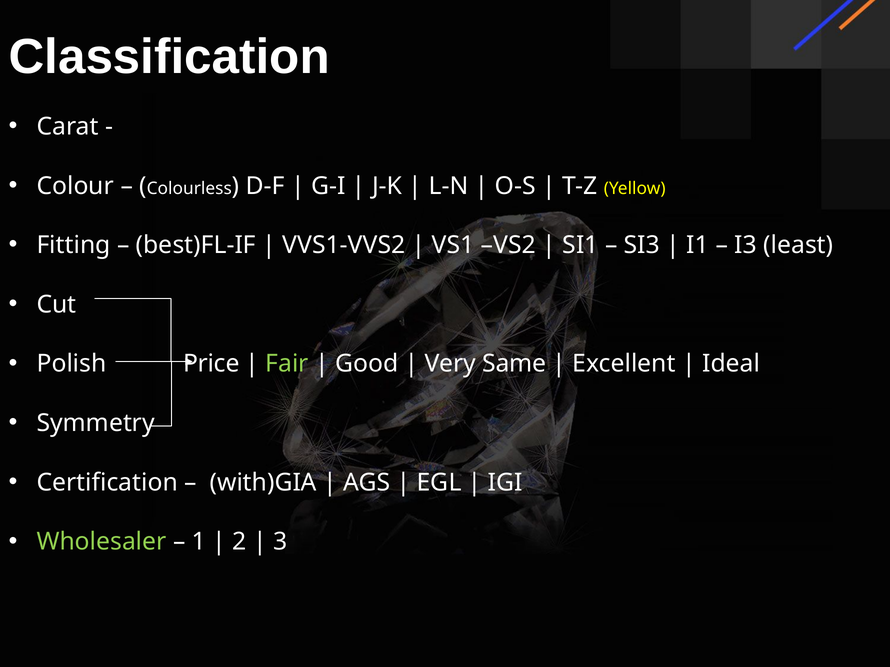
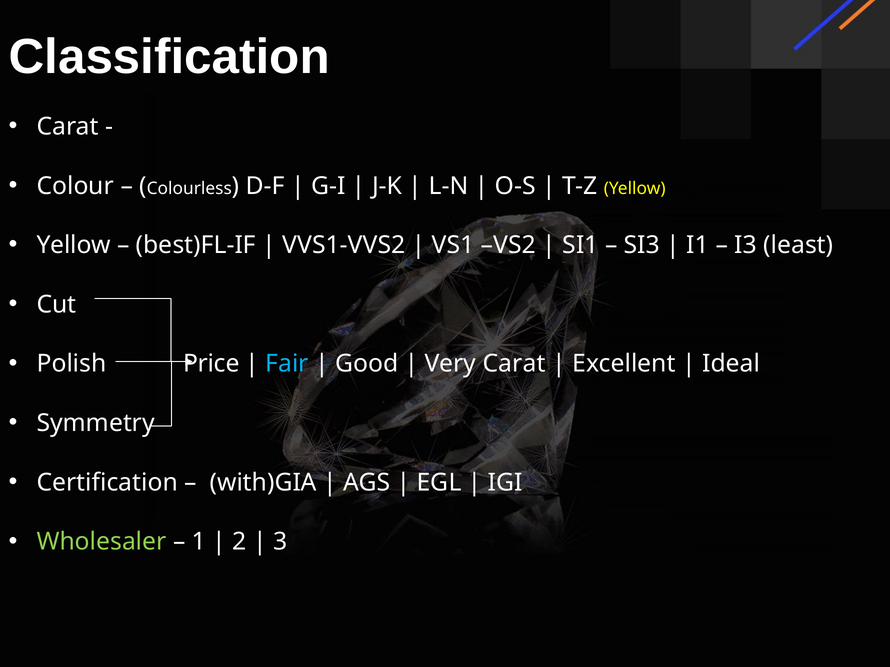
Fitting at (74, 245): Fitting -> Yellow
Fair colour: light green -> light blue
Very Same: Same -> Carat
